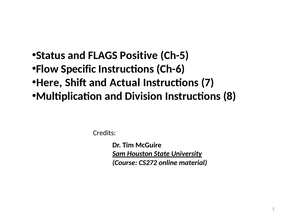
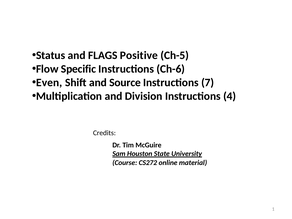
Here: Here -> Even
Actual: Actual -> Source
8: 8 -> 4
